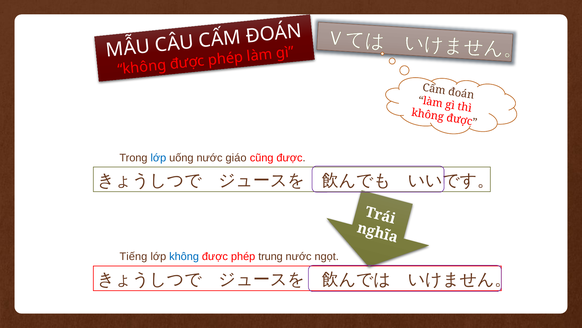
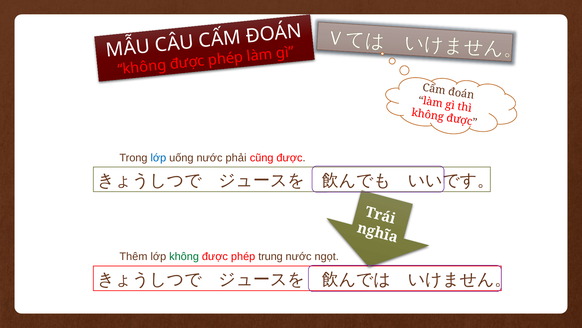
giáo: giáo -> phải
Tiếng: Tiếng -> Thêm
không at (184, 256) colour: blue -> green
